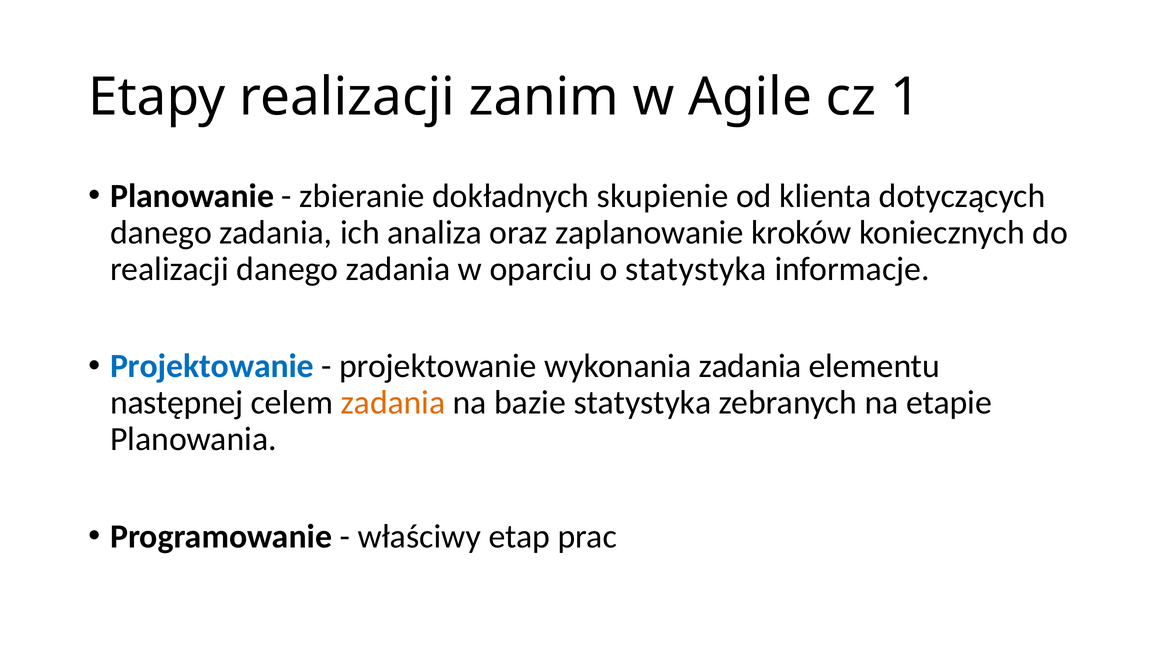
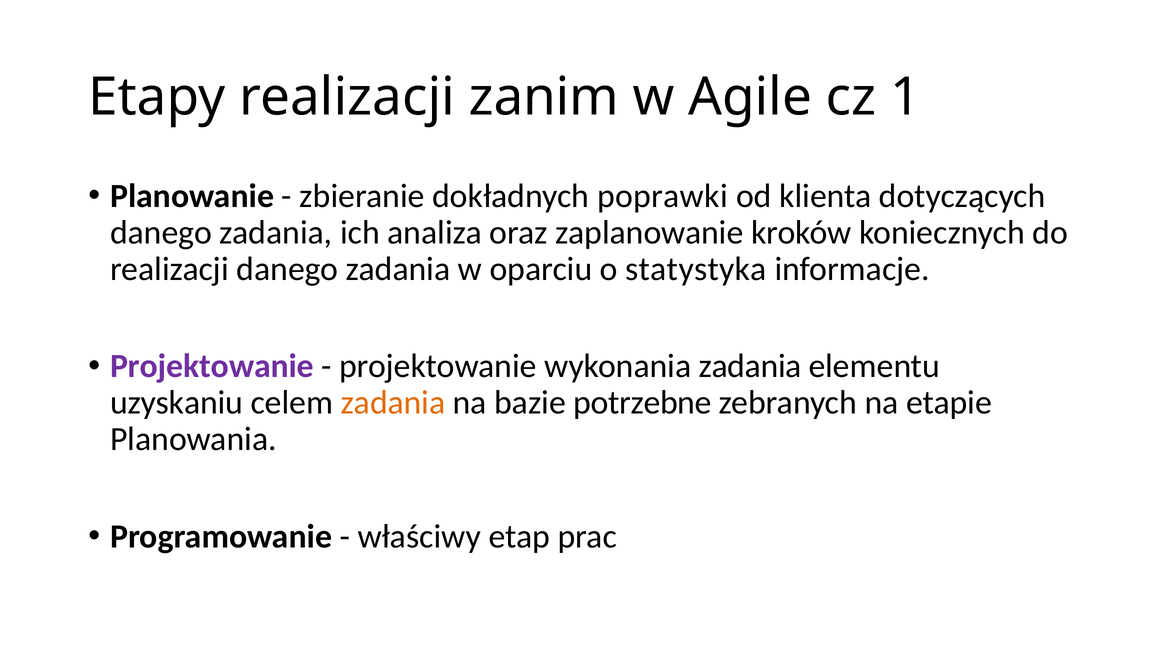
skupienie: skupienie -> poprawki
Projektowanie at (212, 366) colour: blue -> purple
następnej: następnej -> uzyskaniu
bazie statystyka: statystyka -> potrzebne
